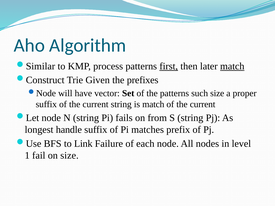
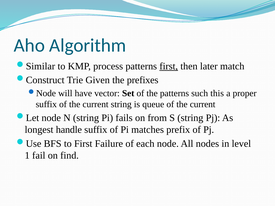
match at (232, 66) underline: present -> none
such size: size -> this
is match: match -> queue
to Link: Link -> First
on size: size -> find
